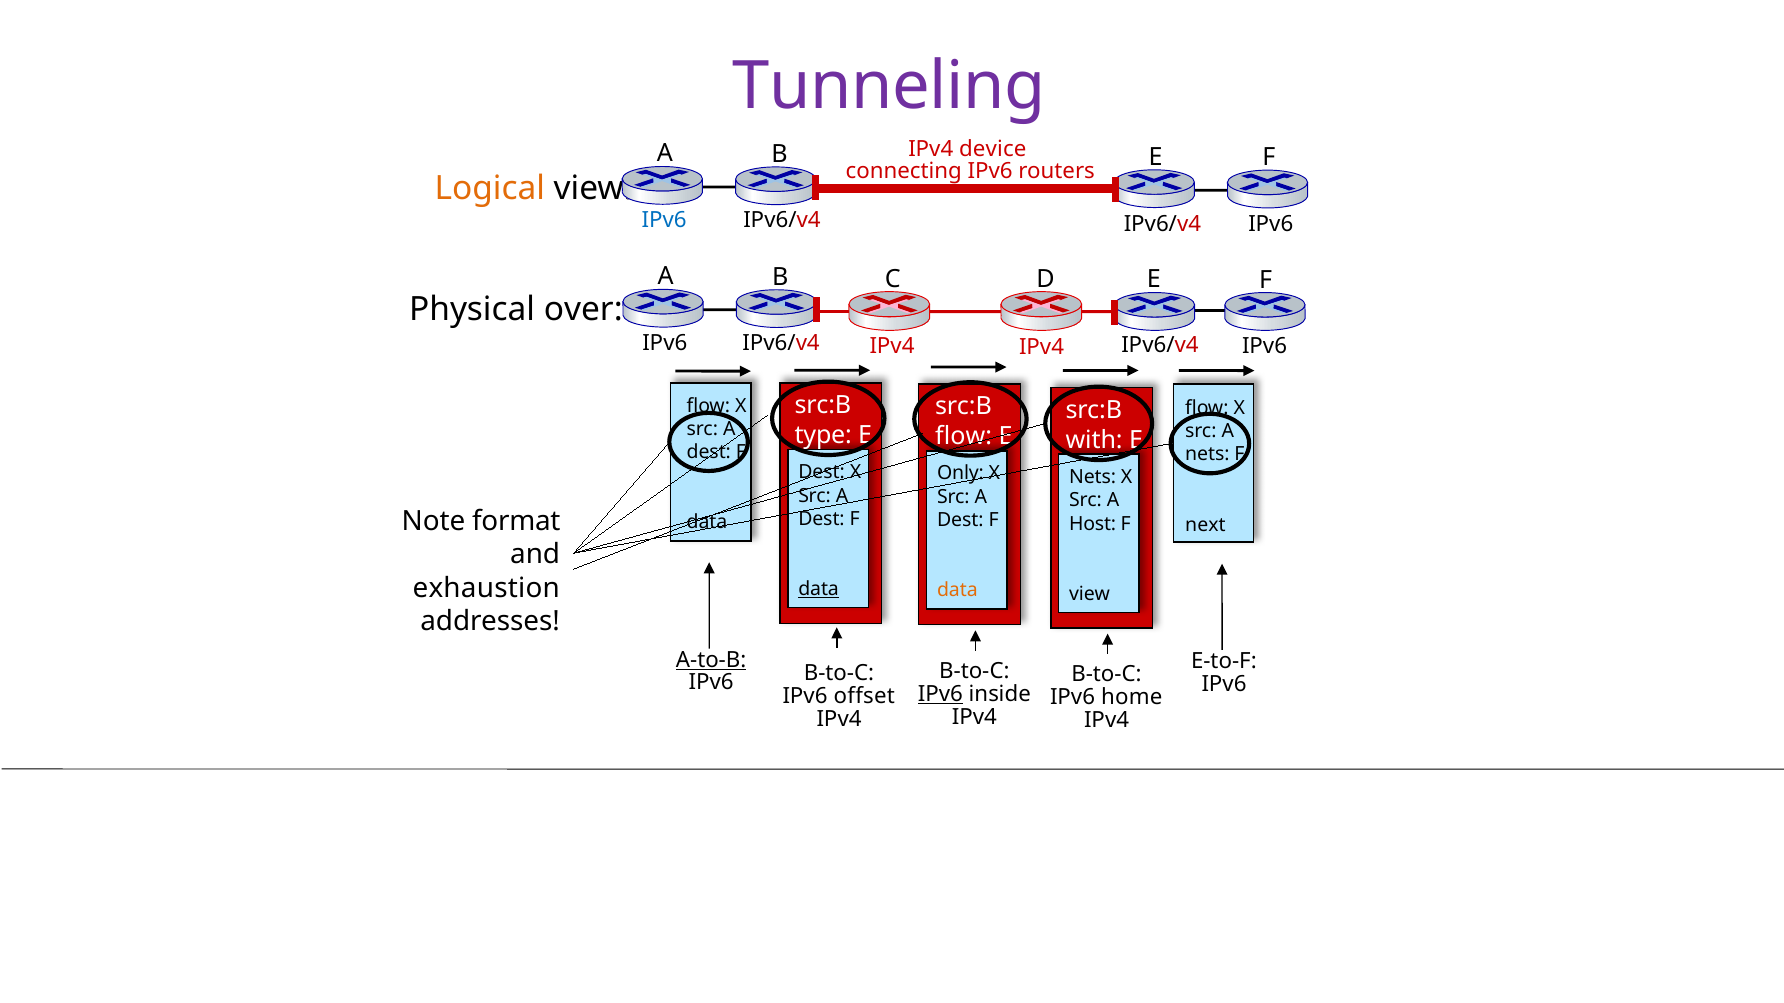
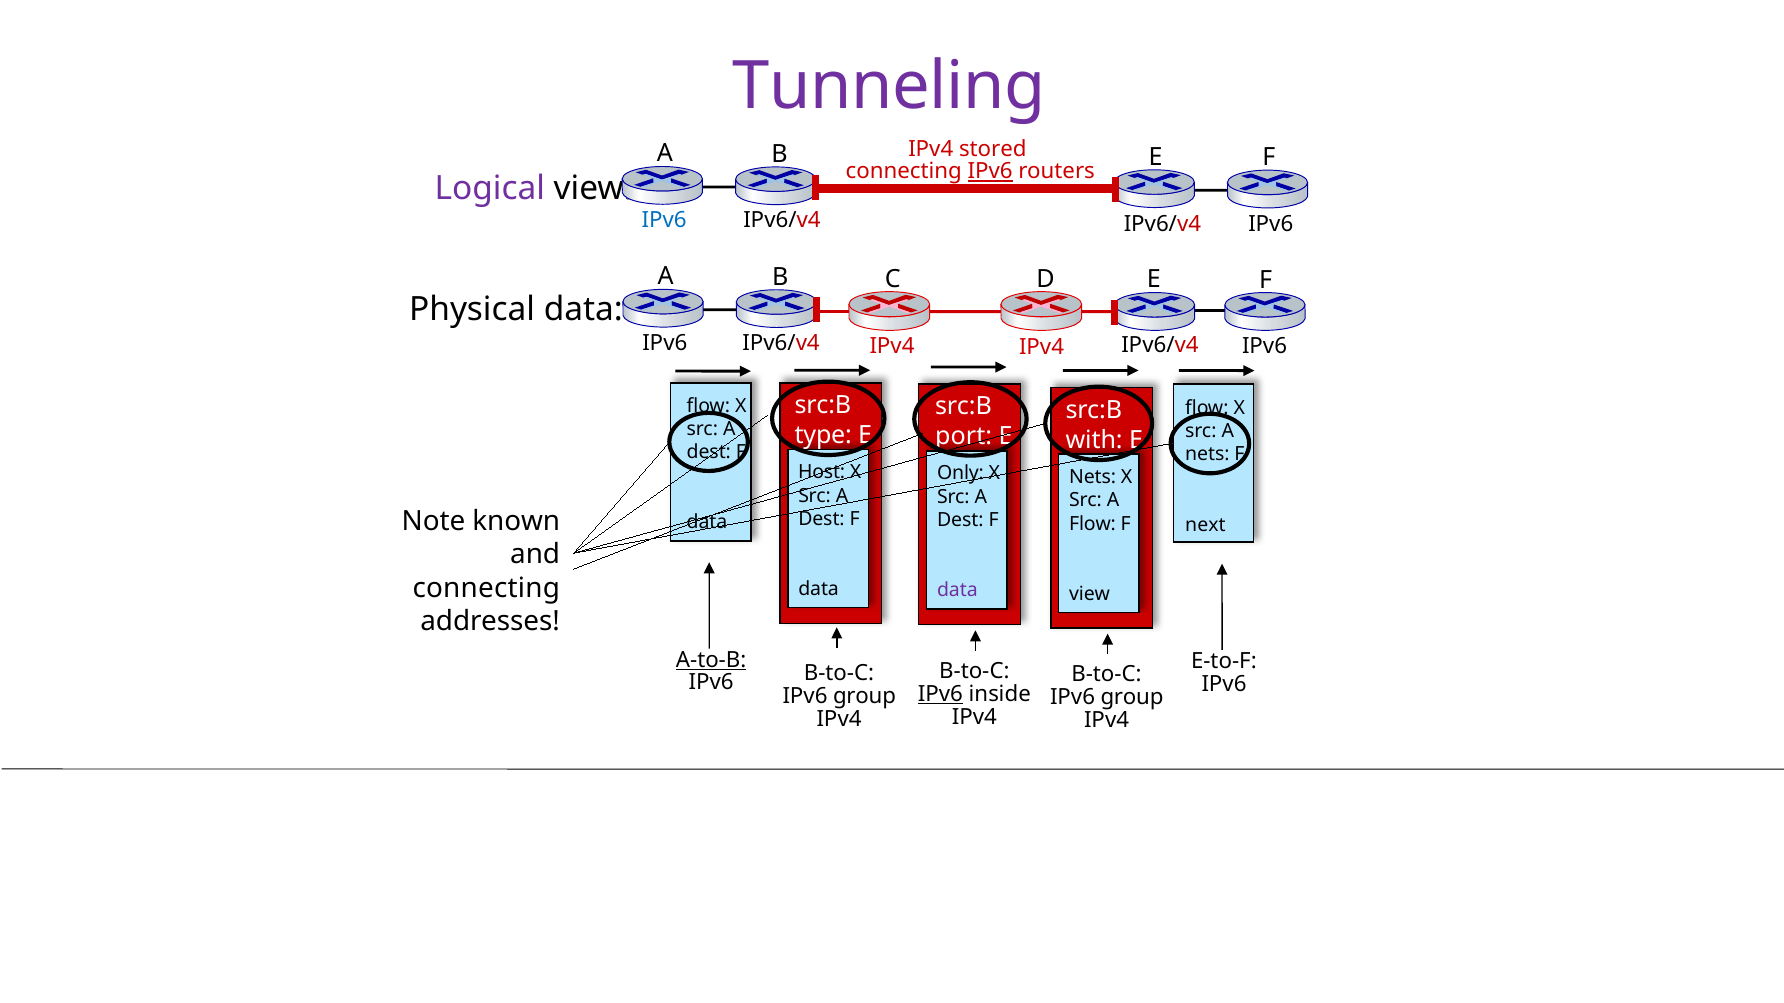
device: device -> stored
IPv6 at (990, 172) underline: none -> present
Logical colour: orange -> purple
Physical over: over -> data
flow at (964, 437): flow -> port
Dest at (822, 473): Dest -> Host
format: format -> known
Host at (1093, 524): Host -> Flow
exhaustion at (486, 588): exhaustion -> connecting
data at (819, 590) underline: present -> none
data at (957, 591) colour: orange -> purple
offset at (864, 696): offset -> group
home at (1132, 698): home -> group
